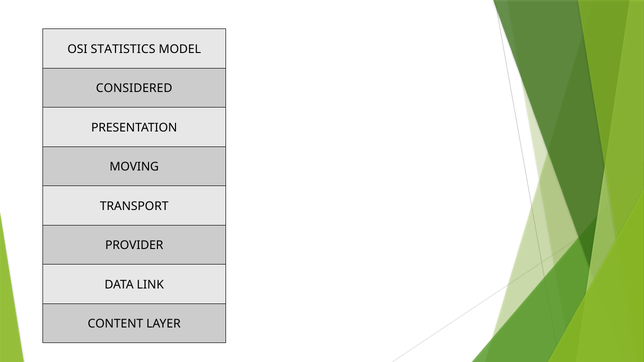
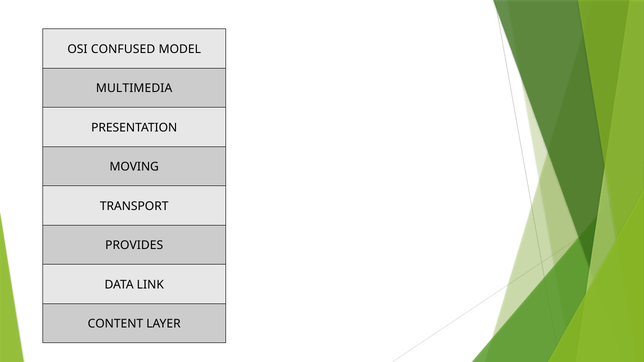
STATISTICS: STATISTICS -> CONFUSED
CONSIDERED: CONSIDERED -> MULTIMEDIA
PROVIDER: PROVIDER -> PROVIDES
